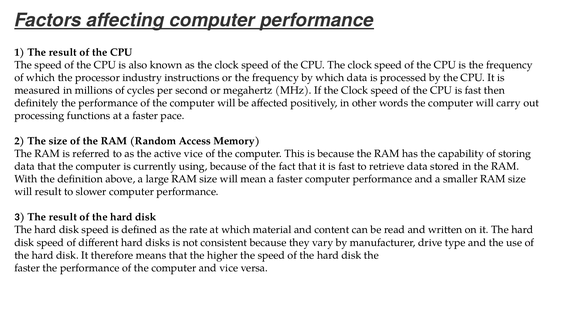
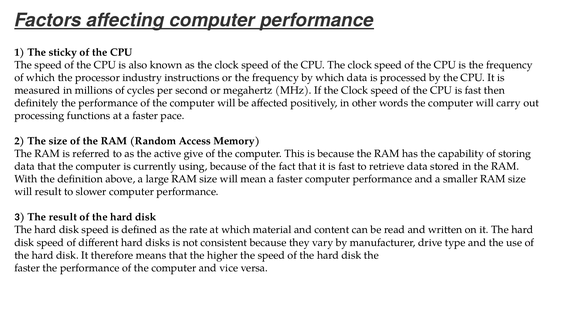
1 The result: result -> sticky
active vice: vice -> give
